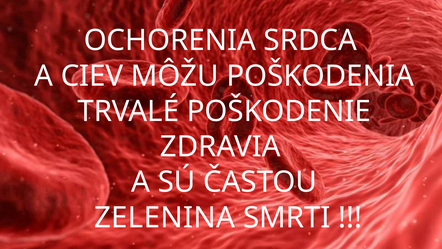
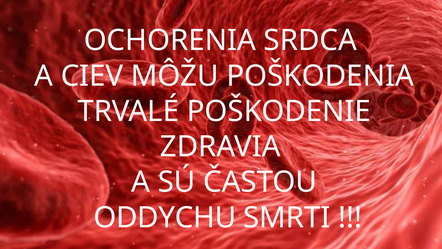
ZELENINA: ZELENINA -> ODDYCHU
